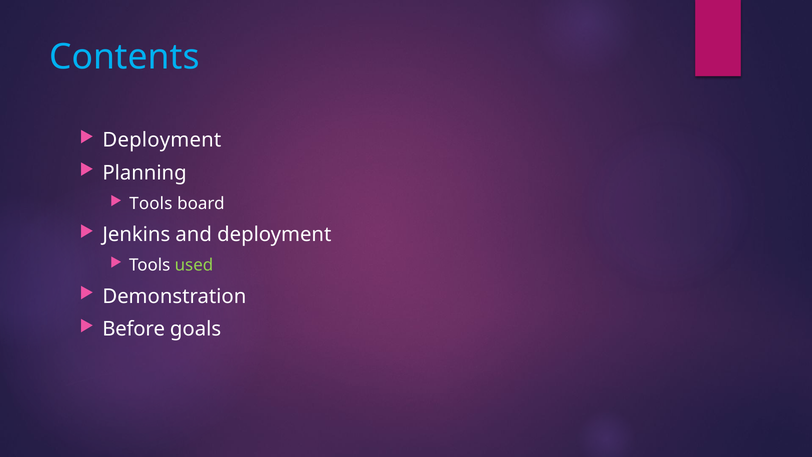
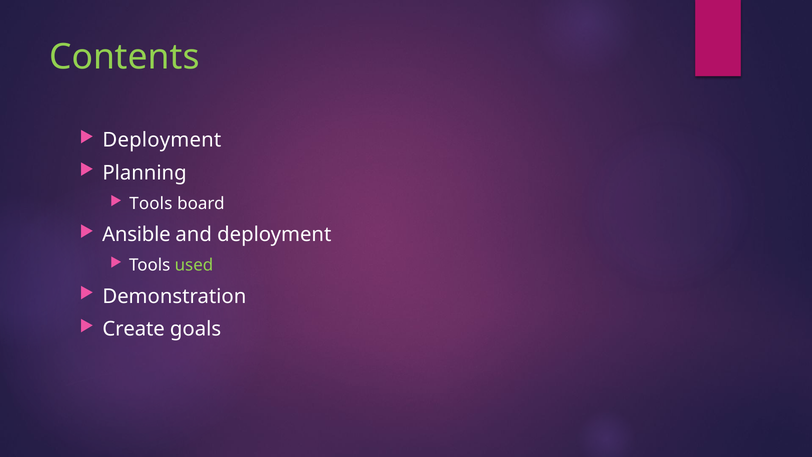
Contents colour: light blue -> light green
Jenkins: Jenkins -> Ansible
Before: Before -> Create
